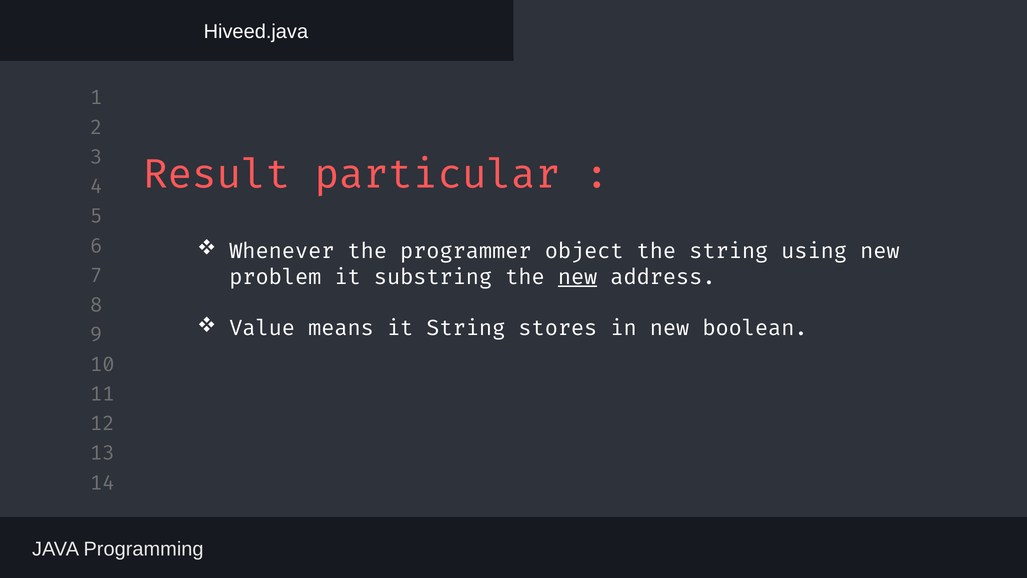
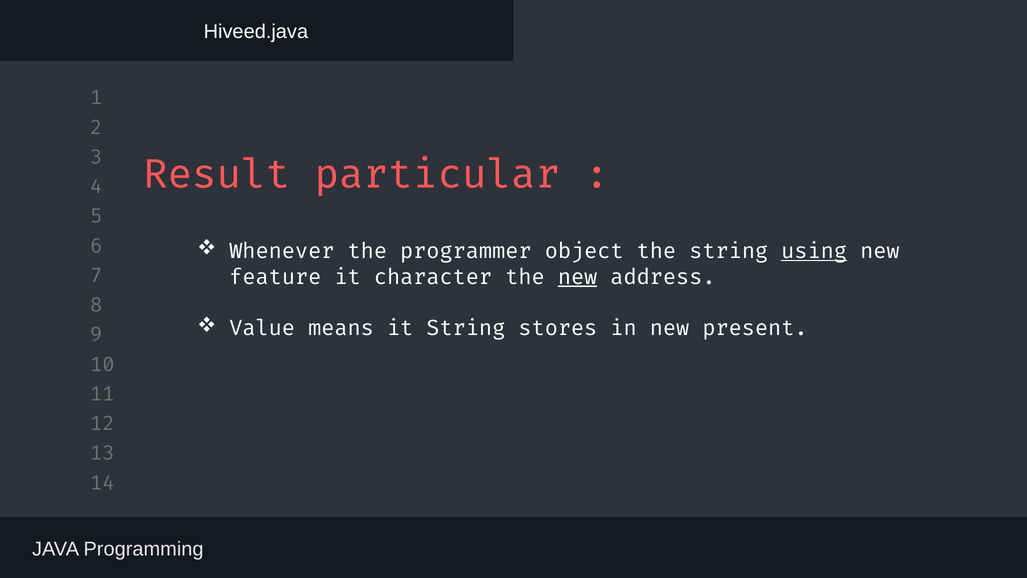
using underline: none -> present
problem: problem -> feature
substring: substring -> character
boolean: boolean -> present
